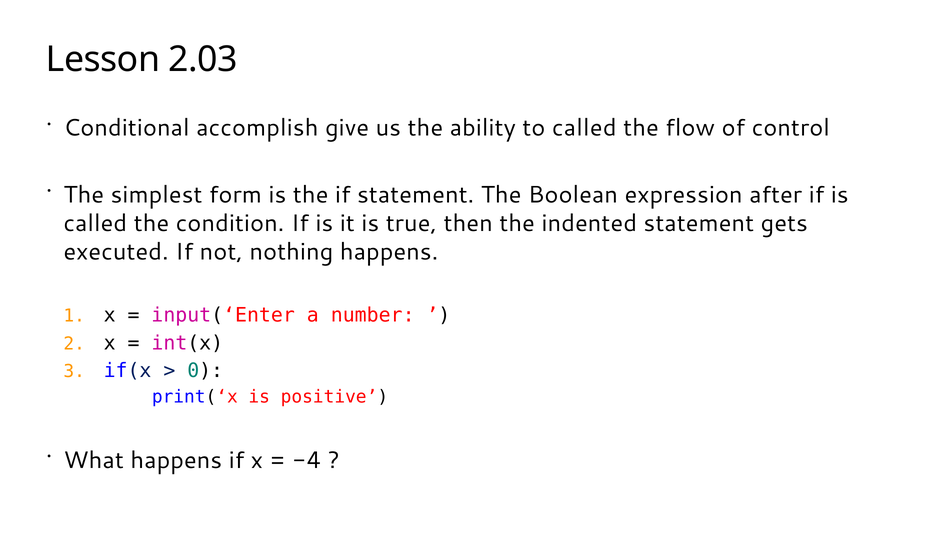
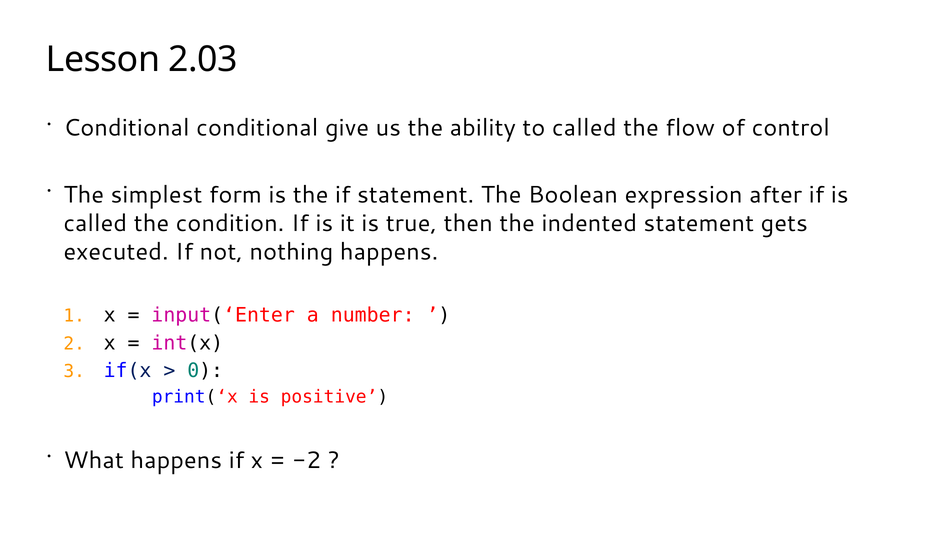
Conditional accomplish: accomplish -> conditional
-4: -4 -> -2
